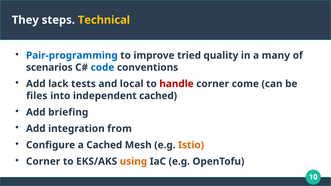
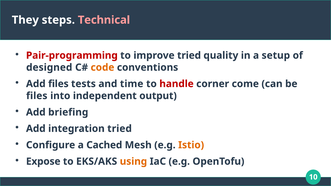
Technical colour: yellow -> pink
Pair-programming colour: blue -> red
many: many -> setup
scenarios: scenarios -> designed
code colour: blue -> orange
Add lack: lack -> files
local: local -> time
independent cached: cached -> output
integration from: from -> tried
Corner at (43, 162): Corner -> Expose
